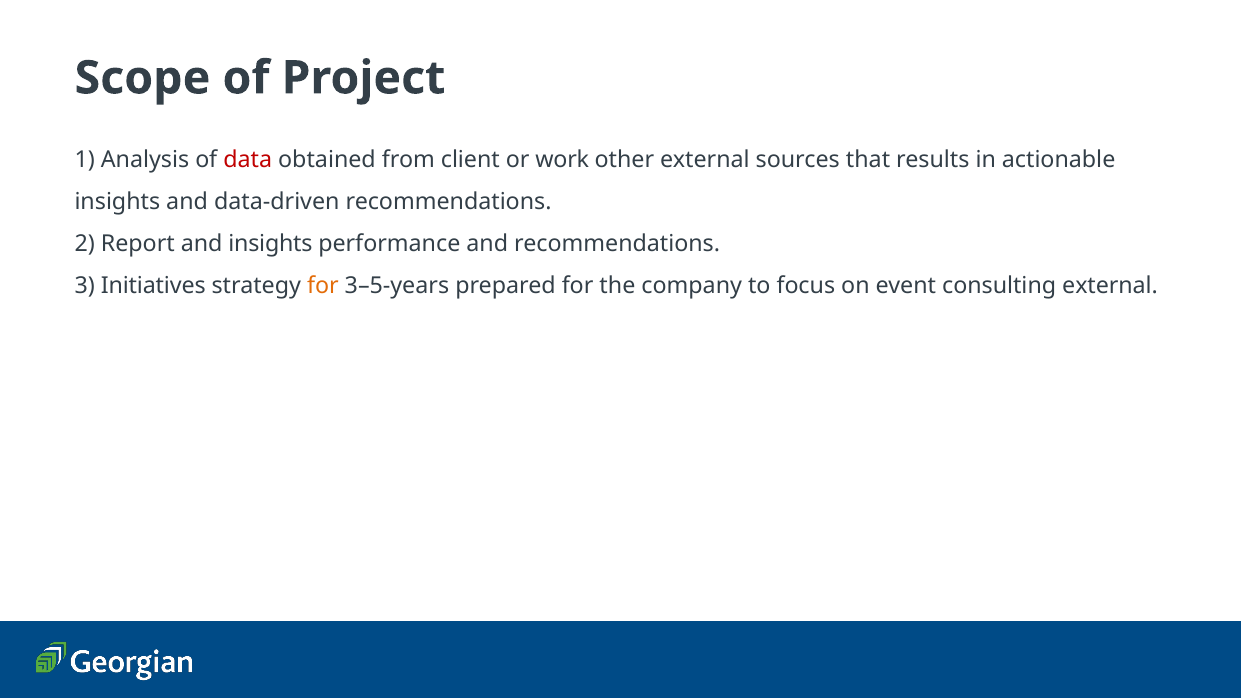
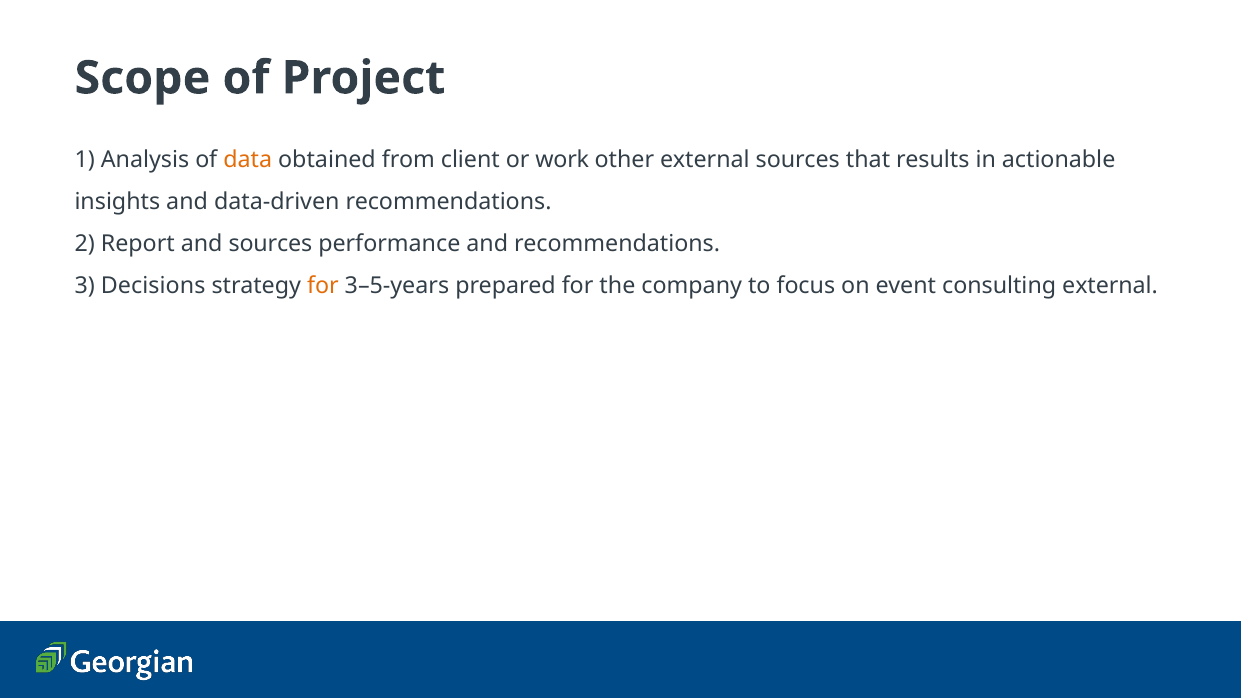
data colour: red -> orange
and insights: insights -> sources
Initiatives: Initiatives -> Decisions
